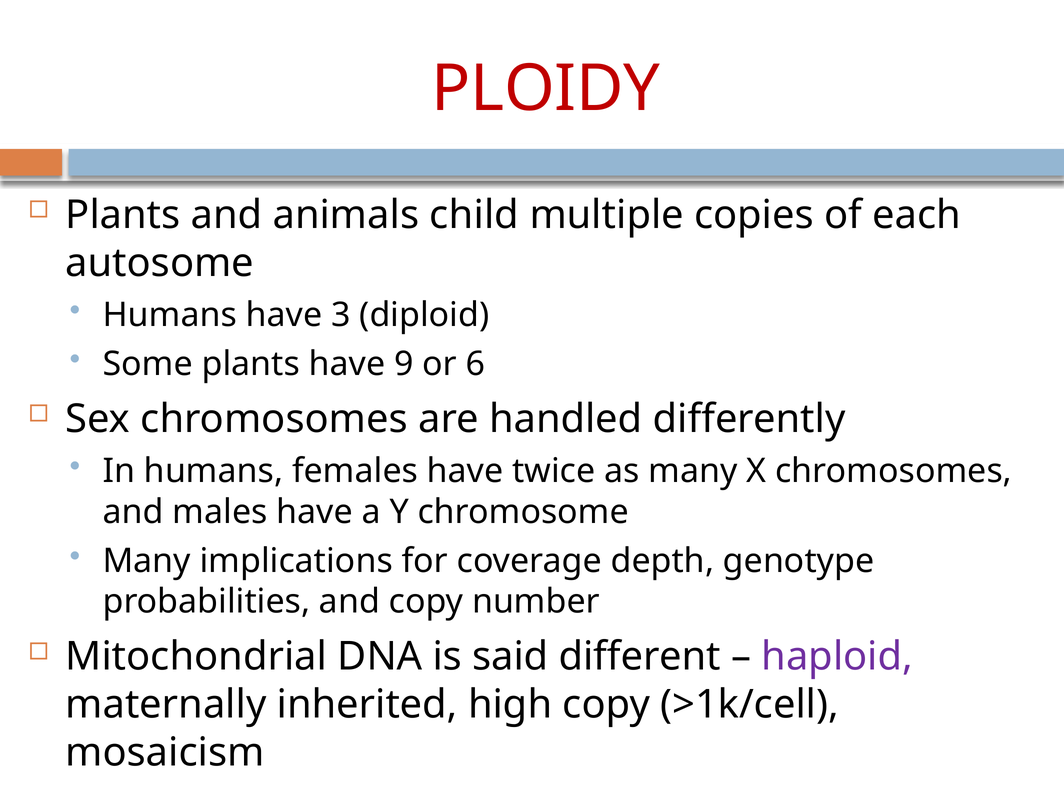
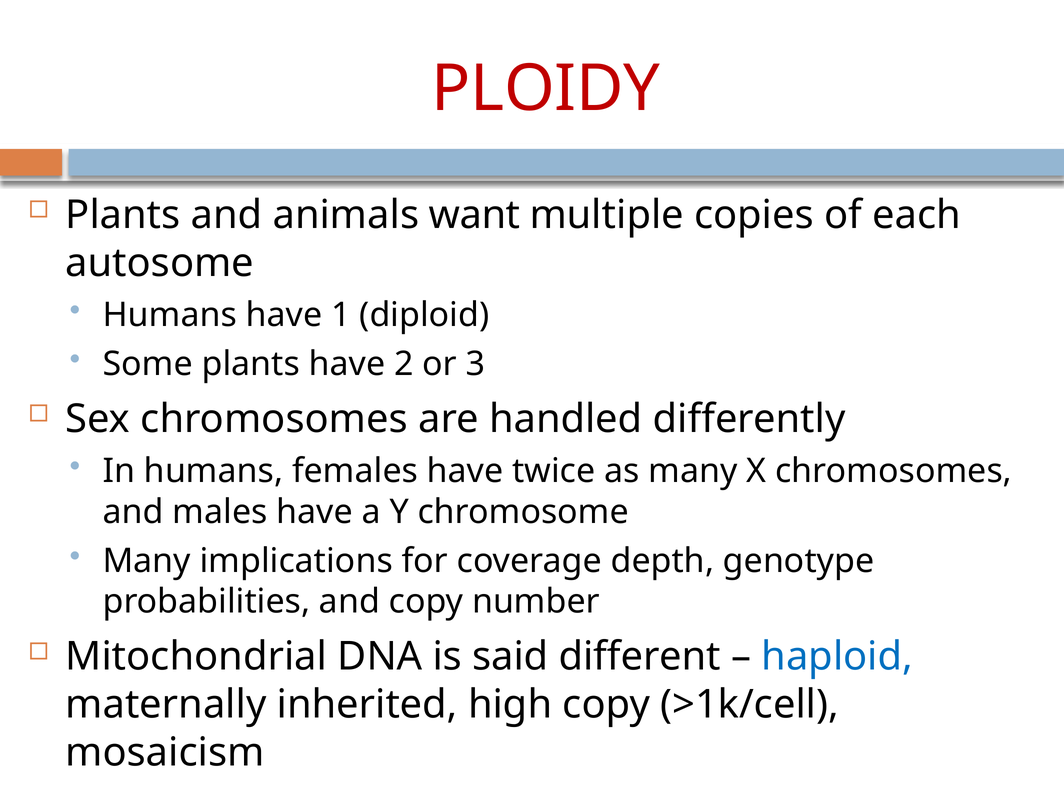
child: child -> want
3: 3 -> 1
9: 9 -> 2
6: 6 -> 3
haploid colour: purple -> blue
